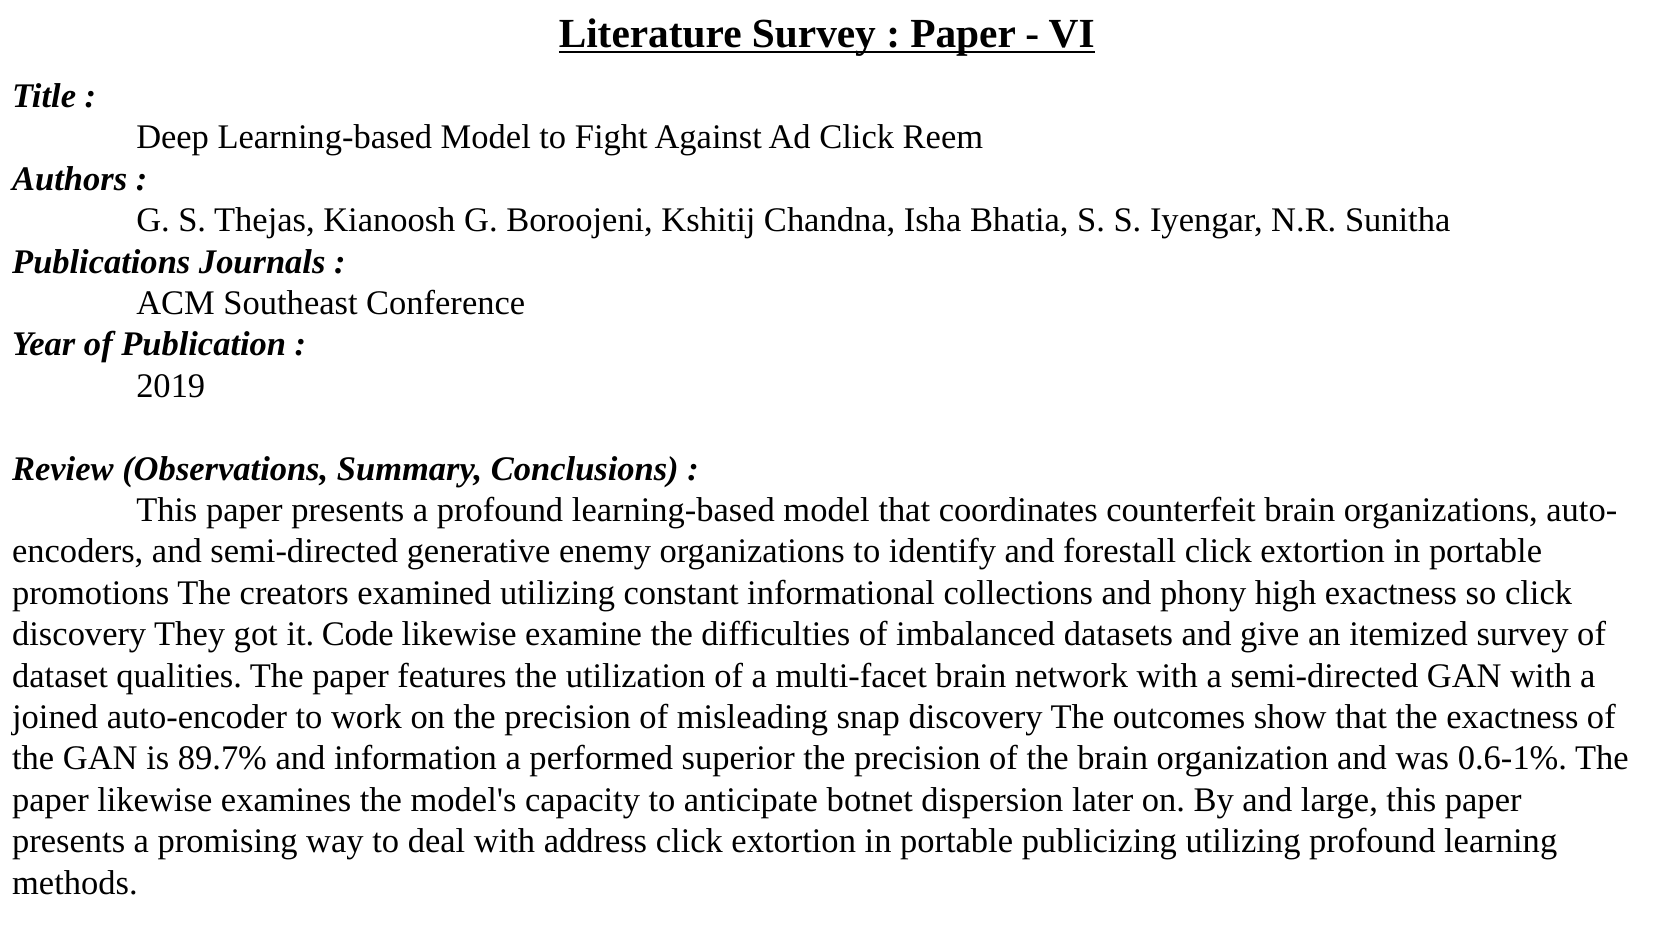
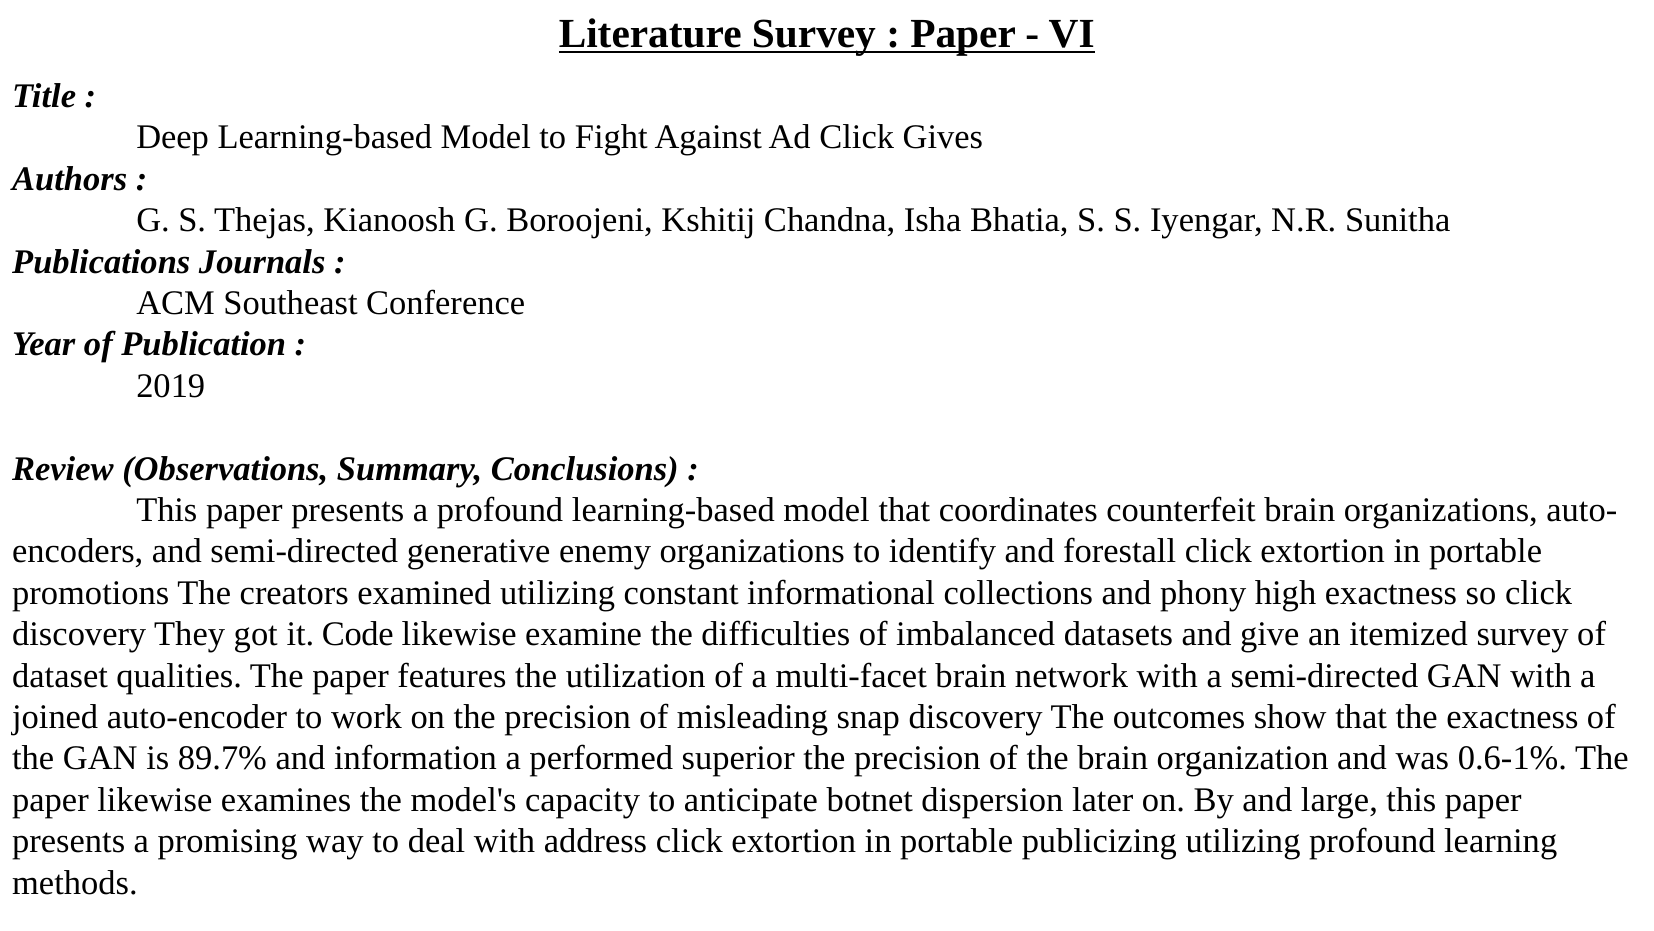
Reem: Reem -> Gives
